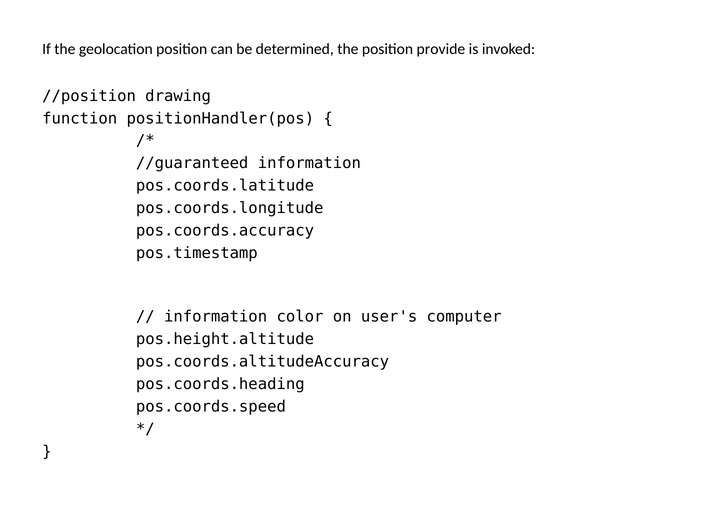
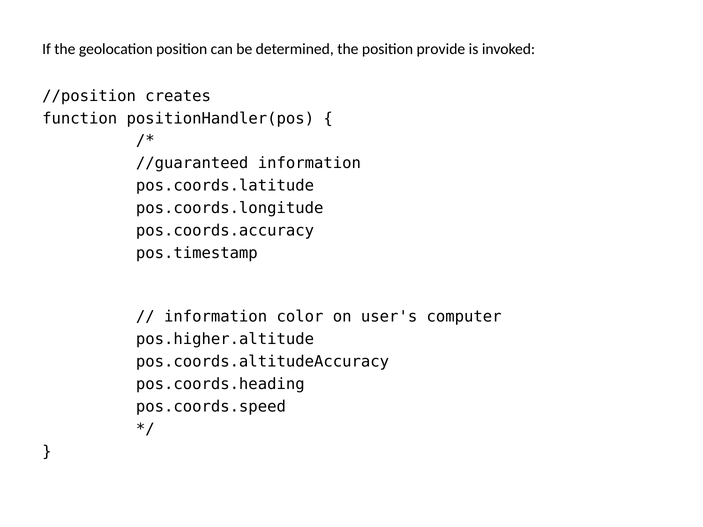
drawing: drawing -> creates
pos.height.altitude: pos.height.altitude -> pos.higher.altitude
